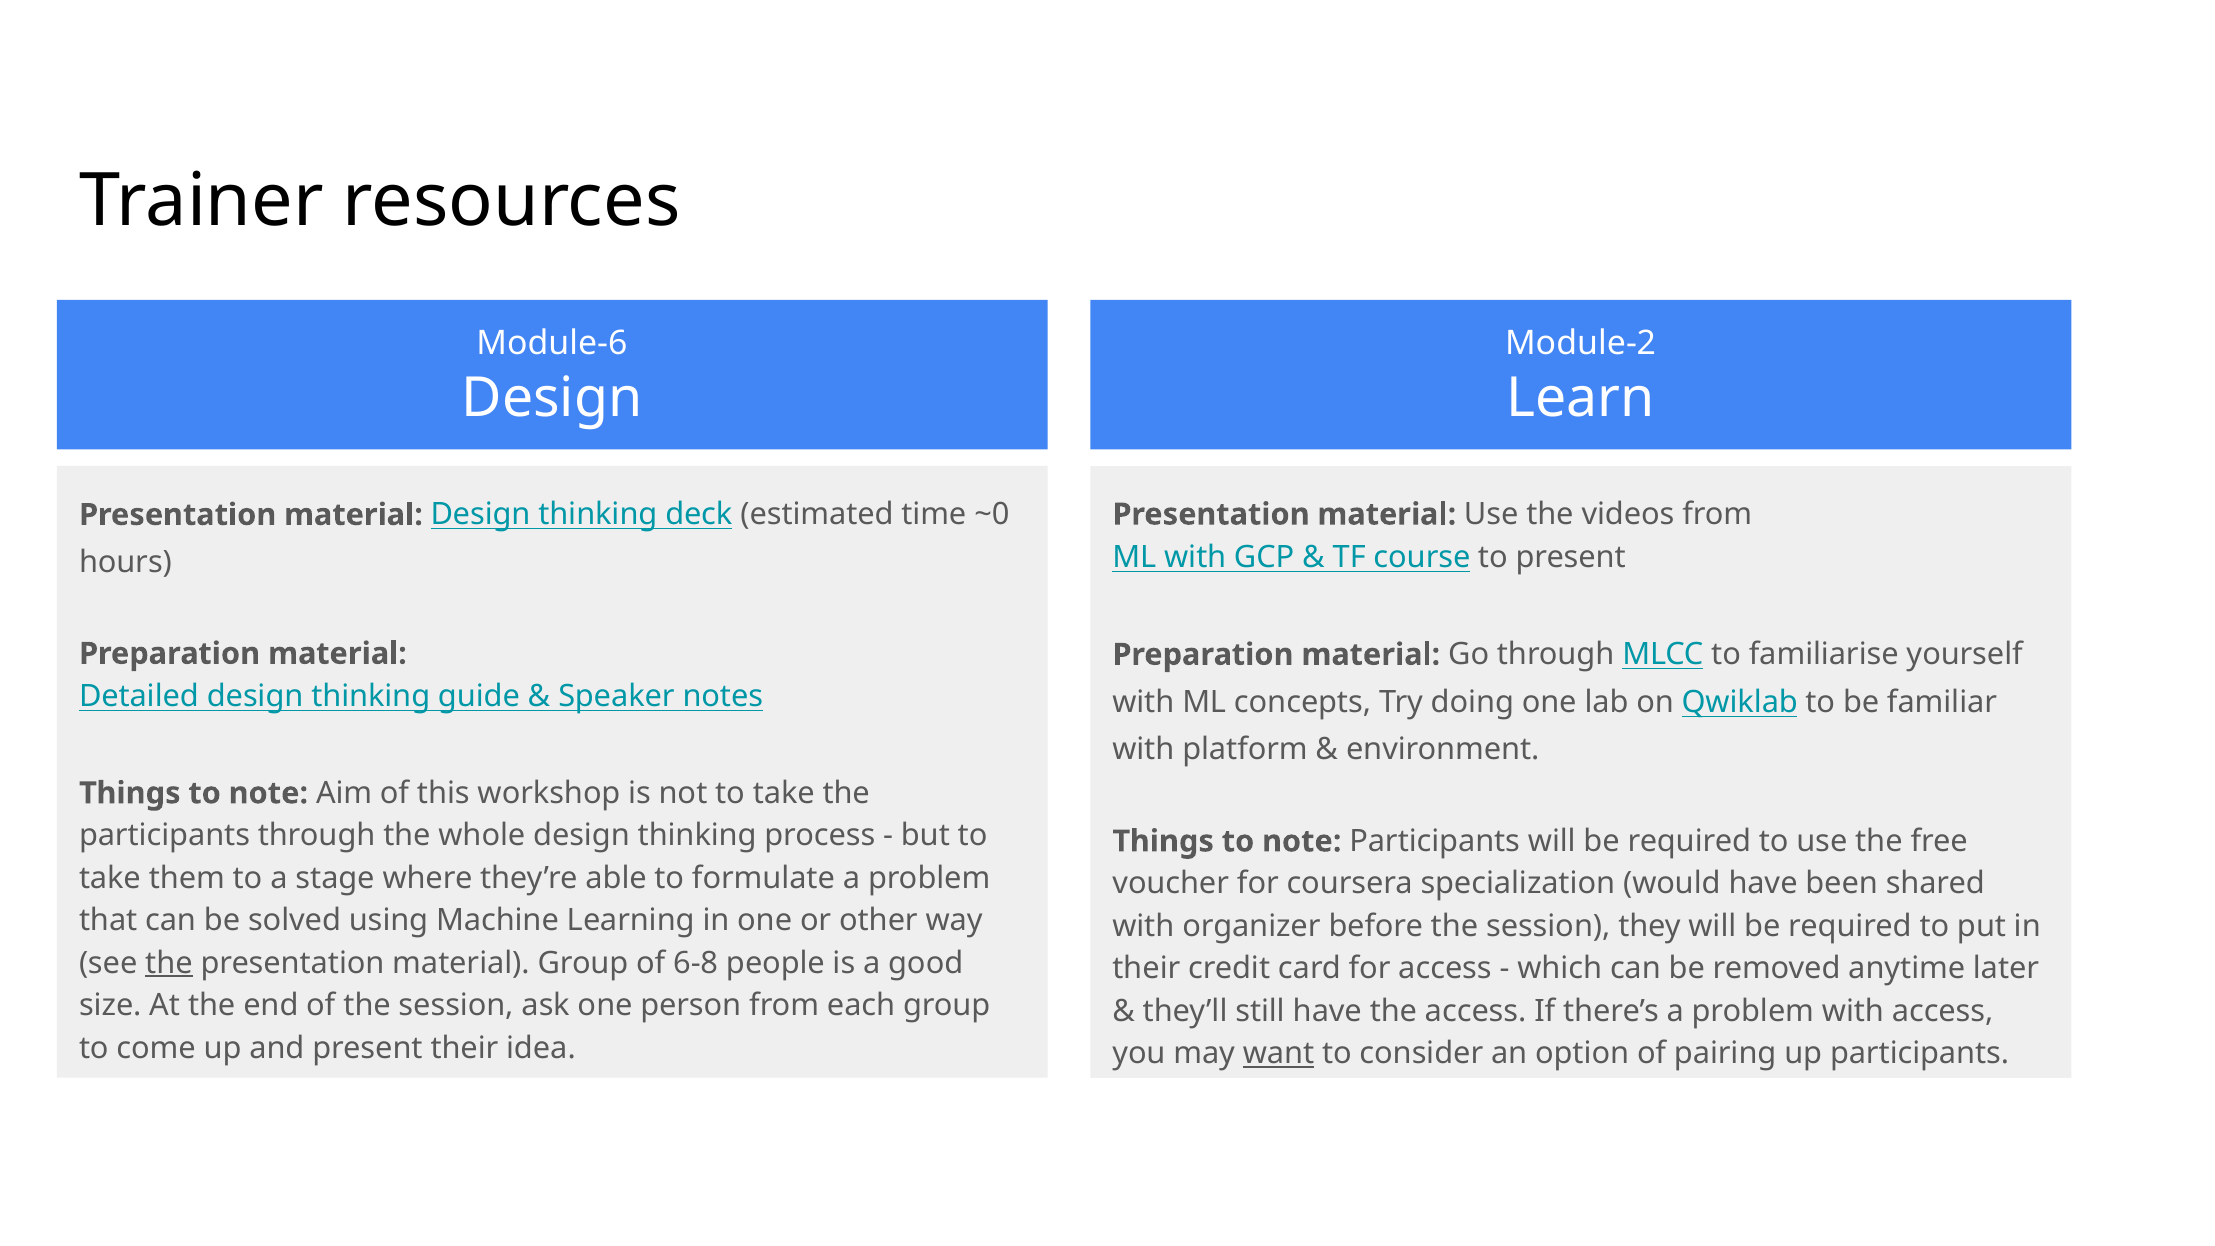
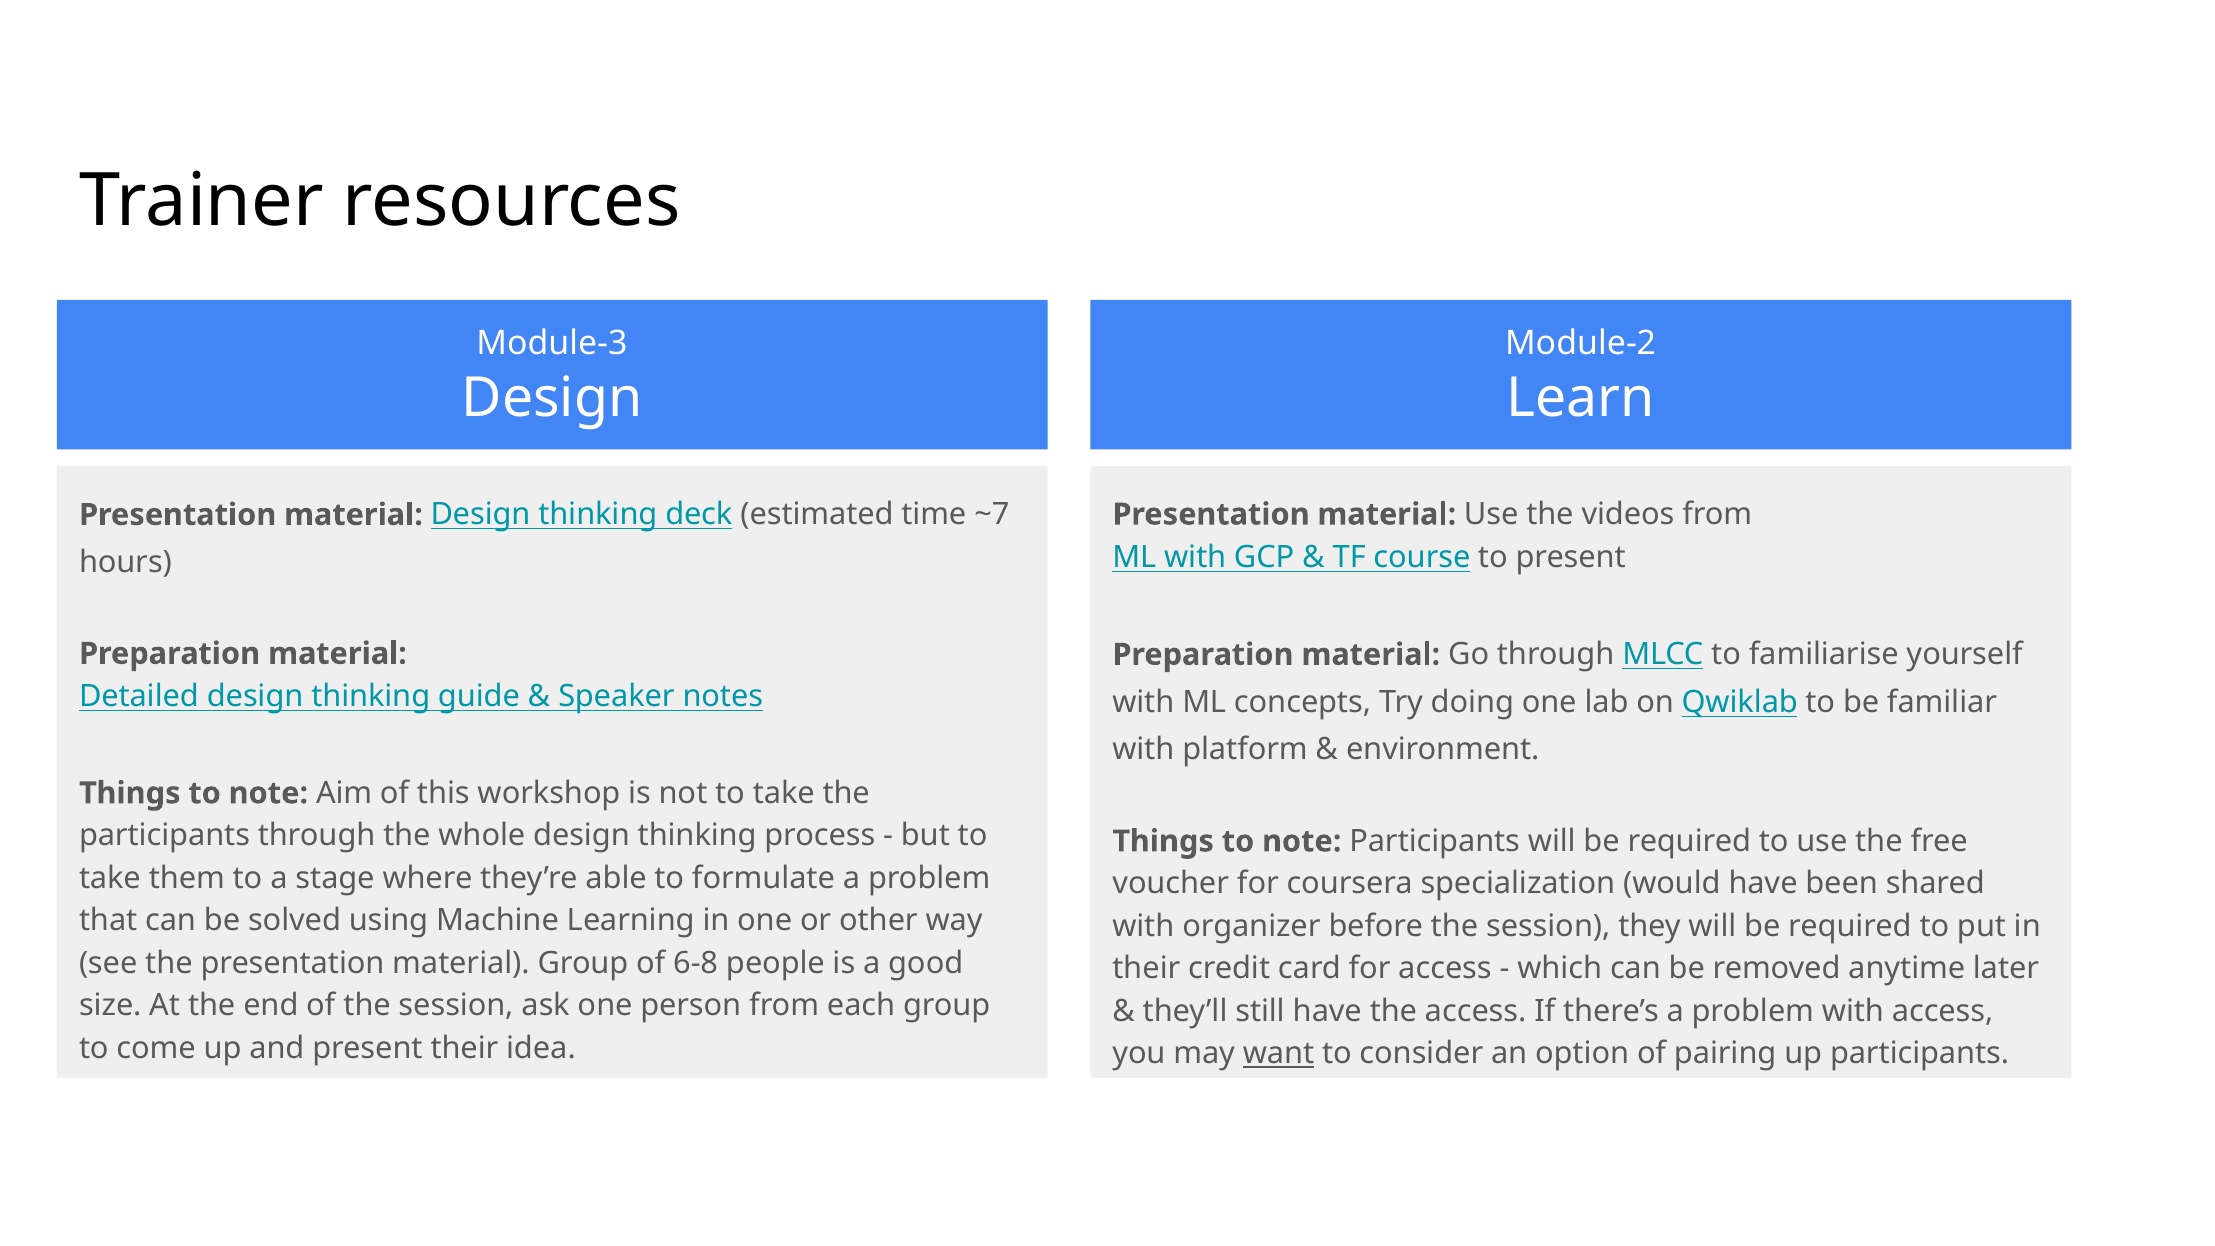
Module-6: Module-6 -> Module-3
~0: ~0 -> ~7
the at (169, 963) underline: present -> none
